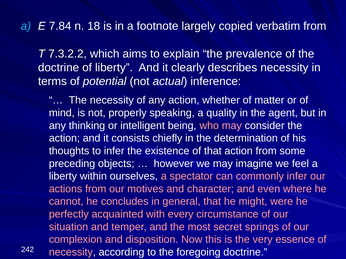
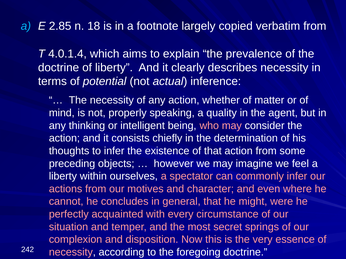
7.84: 7.84 -> 2.85
7.3.2.2: 7.3.2.2 -> 4.0.1.4
